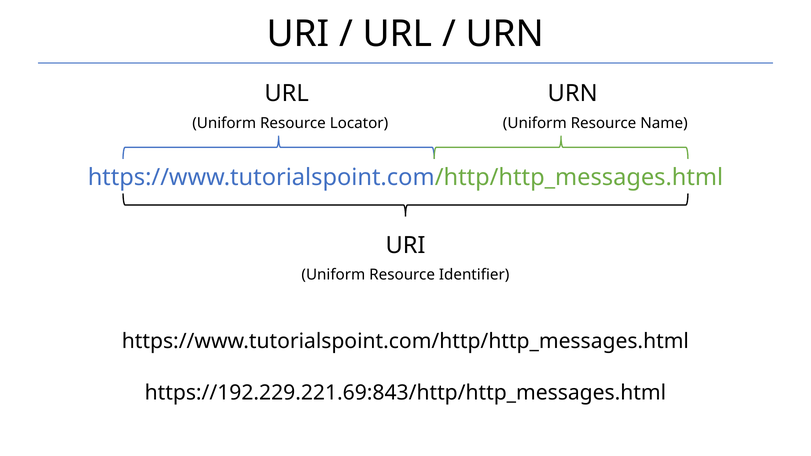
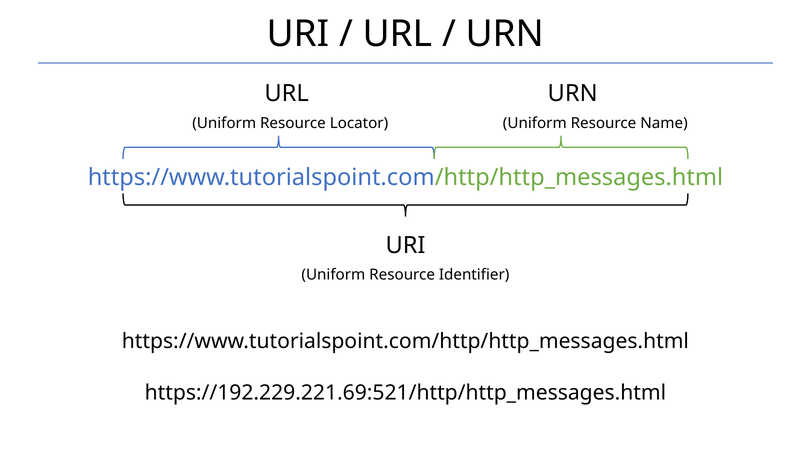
https://192.229.221.69:843/http/http_messages.html: https://192.229.221.69:843/http/http_messages.html -> https://192.229.221.69:521/http/http_messages.html
